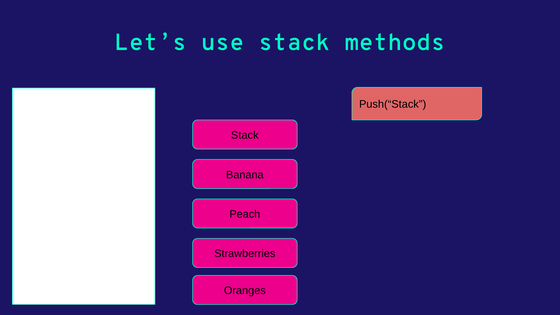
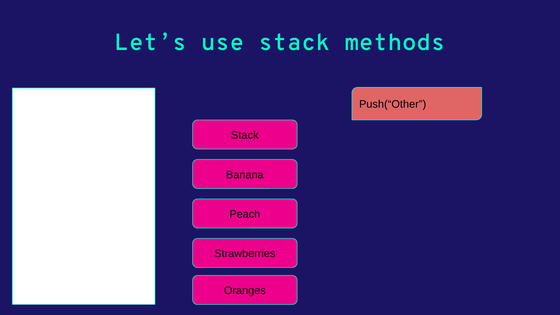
Push(“Stack: Push(“Stack -> Push(“Other
